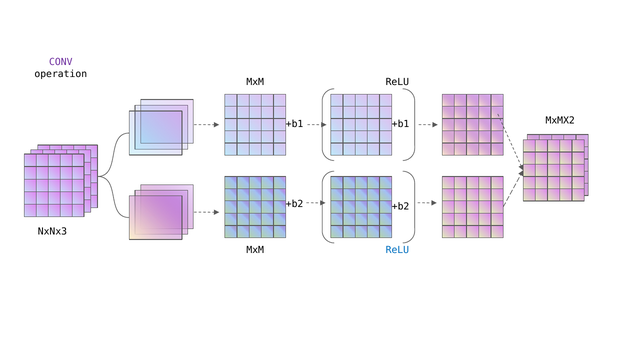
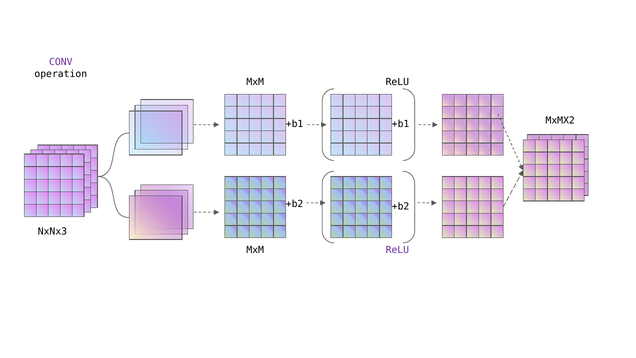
ReLU at (397, 250) colour: blue -> purple
